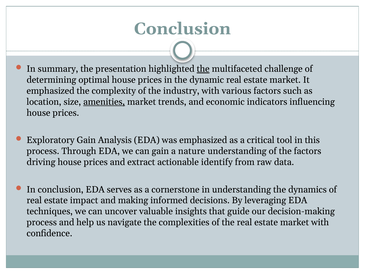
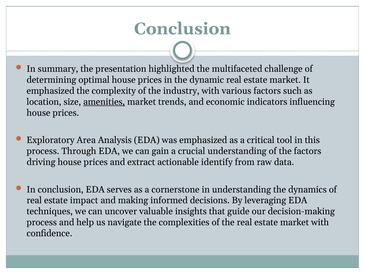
the at (203, 69) underline: present -> none
Exploratory Gain: Gain -> Area
nature: nature -> crucial
